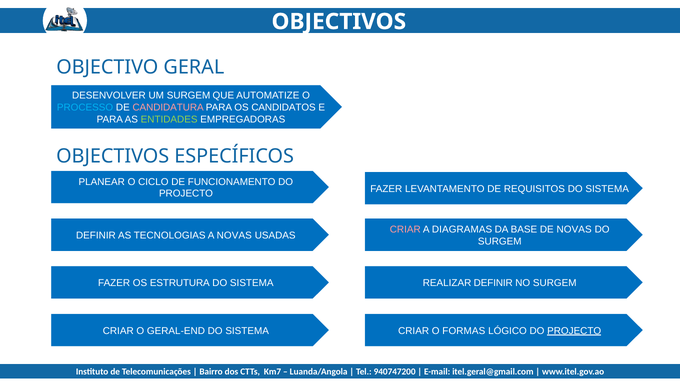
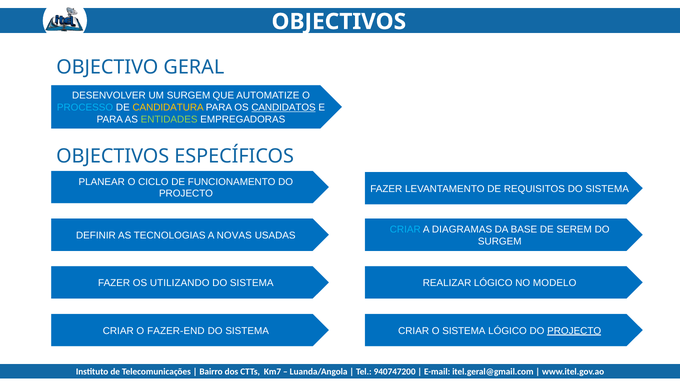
CANDIDATURA colour: pink -> yellow
CANDIDATOS underline: none -> present
CRIAR at (405, 230) colour: pink -> light blue
DE NOVAS: NOVAS -> SEREM
ESTRUTURA: ESTRUTURA -> UTILIZANDO
REALIZAR DEFINIR: DEFINIR -> LÓGICO
NO SURGEM: SURGEM -> MODELO
GERAL-END: GERAL-END -> FAZER-END
O FORMAS: FORMAS -> SISTEMA
